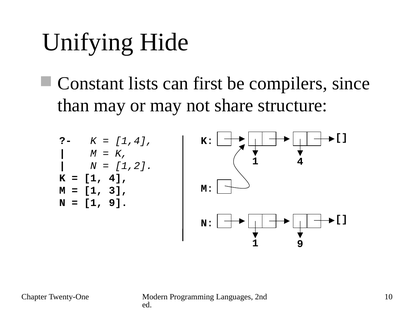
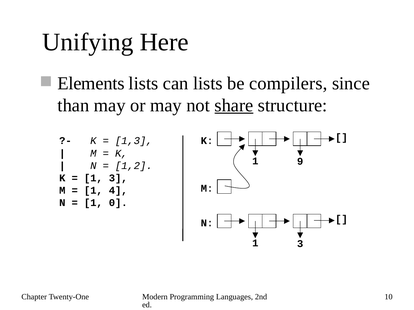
Hide: Hide -> Here
Constant: Constant -> Elements
can first: first -> lists
share underline: none -> present
1,4: 1,4 -> 1,3
4 at (300, 162): 4 -> 9
4 at (118, 178): 4 -> 3
3: 3 -> 4
9 at (118, 203): 9 -> 0
9 at (300, 244): 9 -> 3
